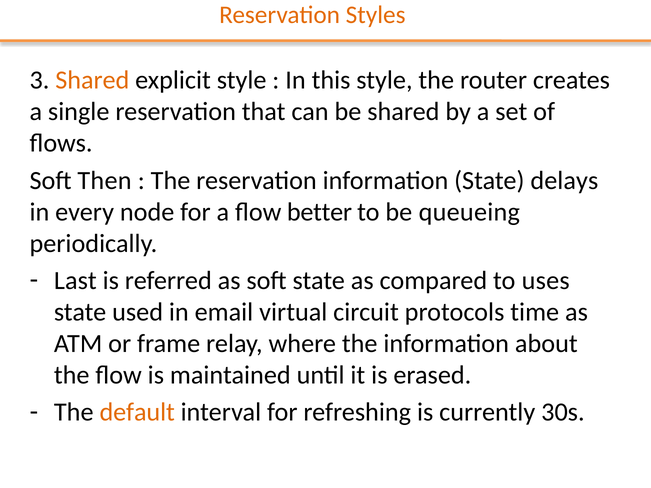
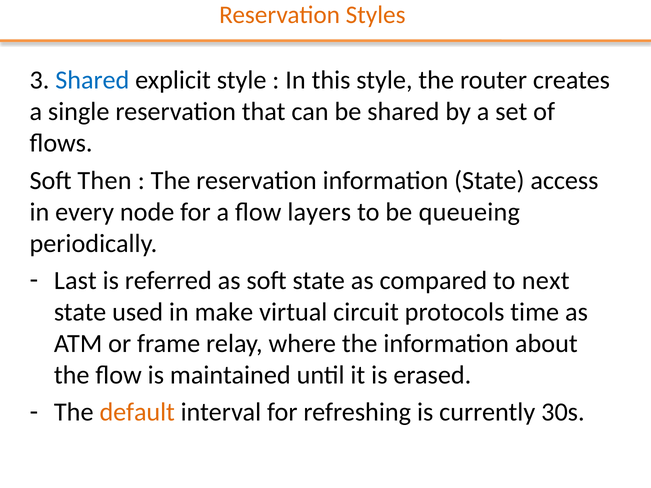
Shared at (92, 80) colour: orange -> blue
delays: delays -> access
better: better -> layers
uses: uses -> next
email: email -> make
